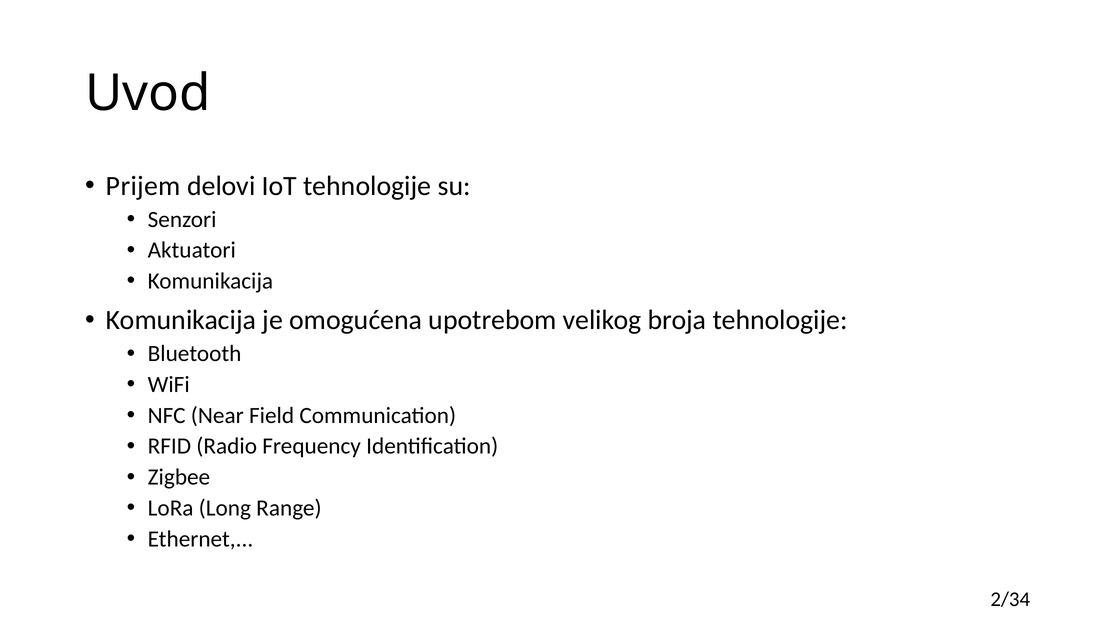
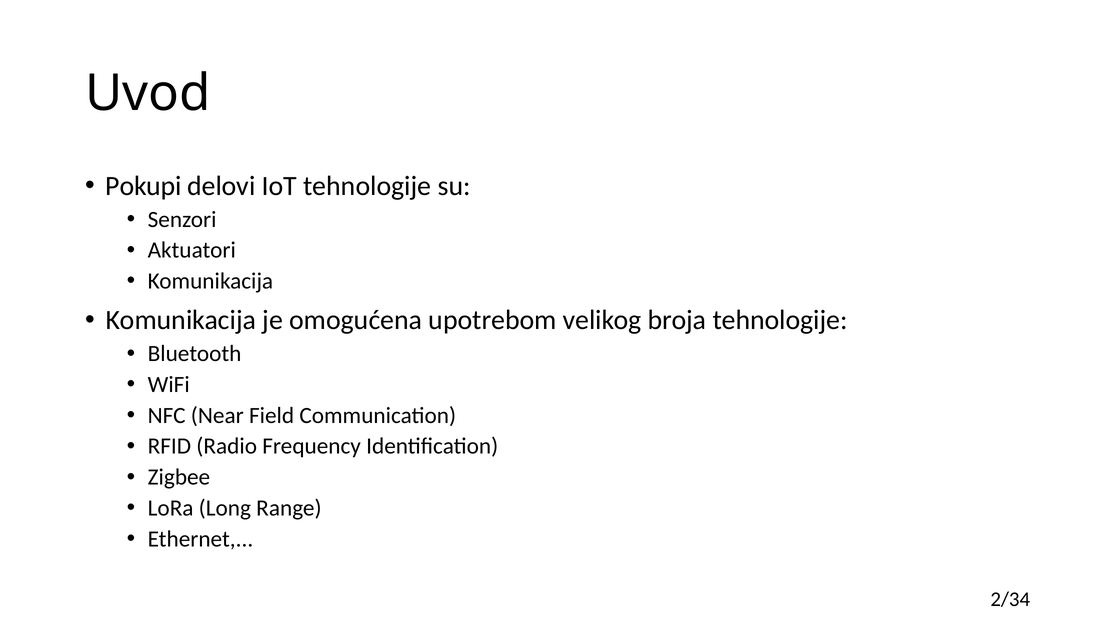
Prijem: Prijem -> Pokupi
